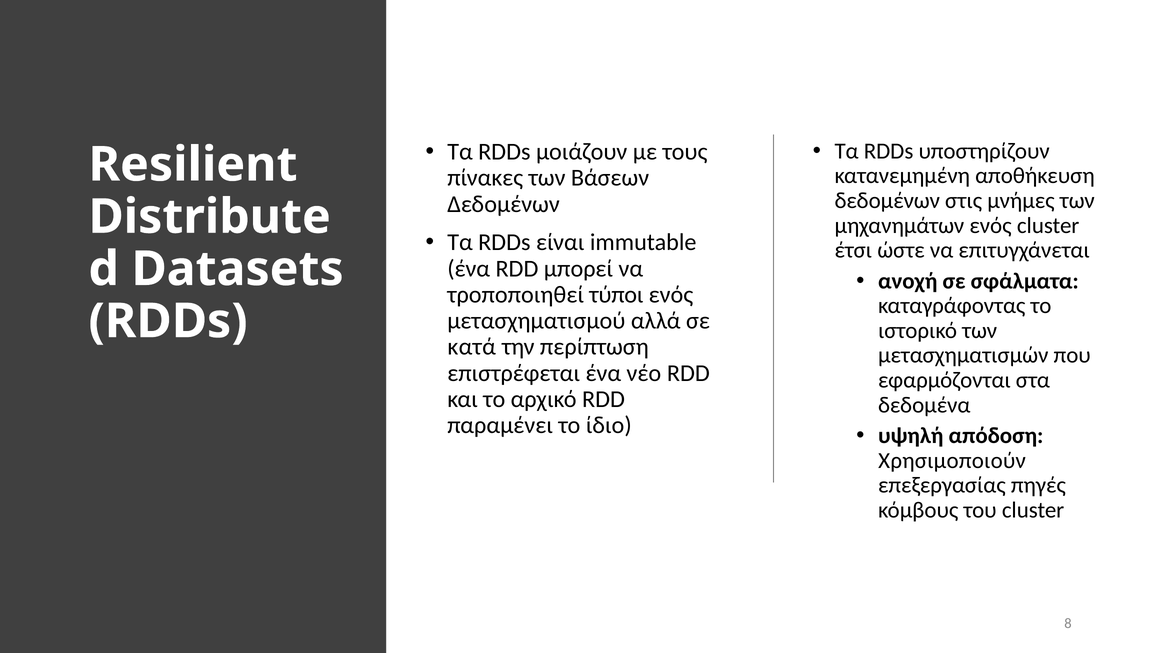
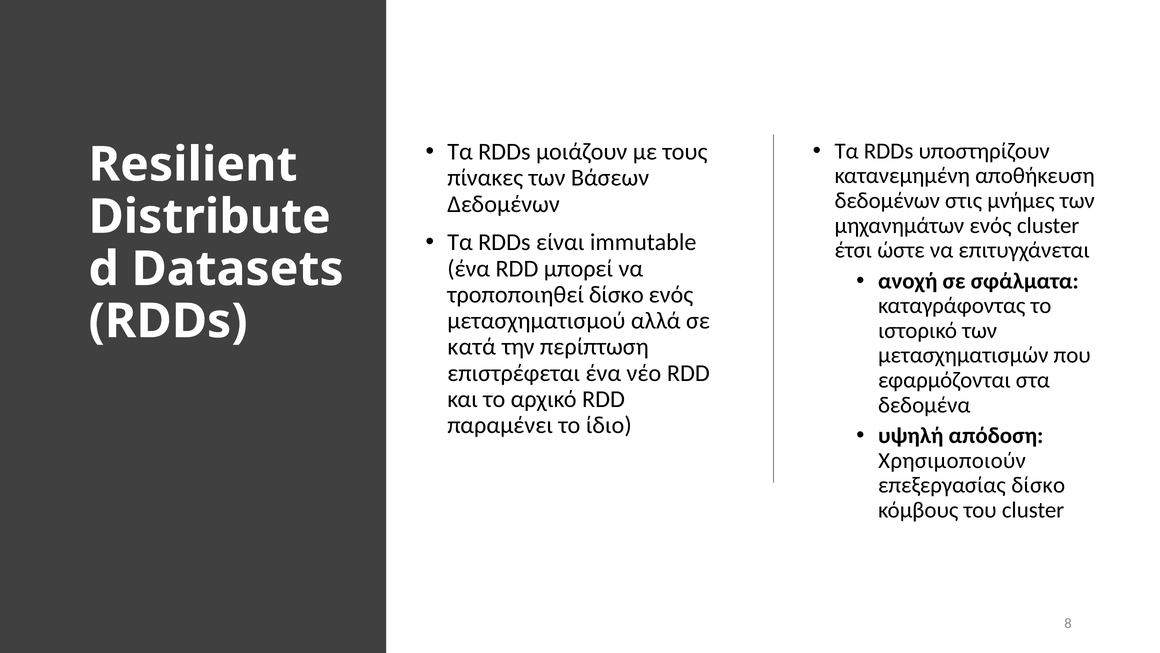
τροποποιηθεί τύποι: τύποι -> δίσκο
επεξεργασίας πηγές: πηγές -> δίσκο
